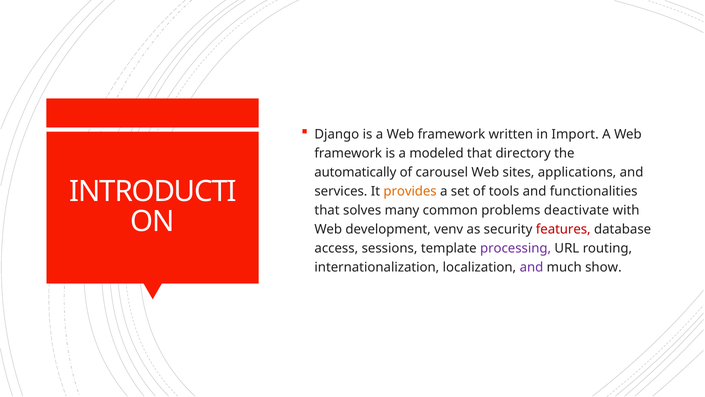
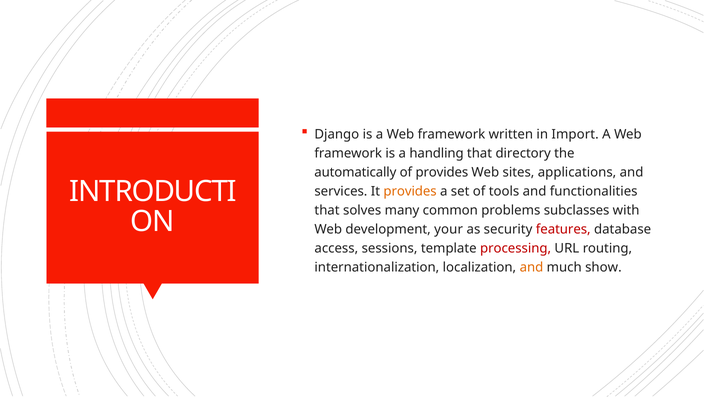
modeled: modeled -> handling
of carousel: carousel -> provides
deactivate: deactivate -> subclasses
venv: venv -> your
processing colour: purple -> red
and at (531, 267) colour: purple -> orange
